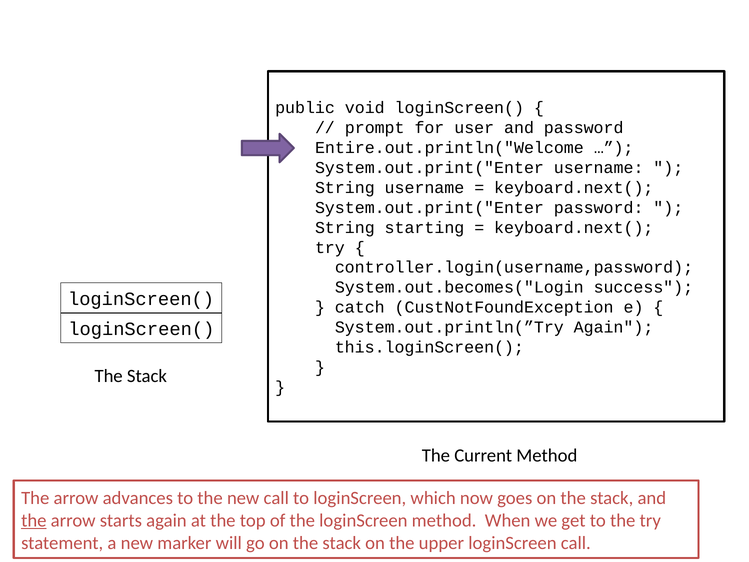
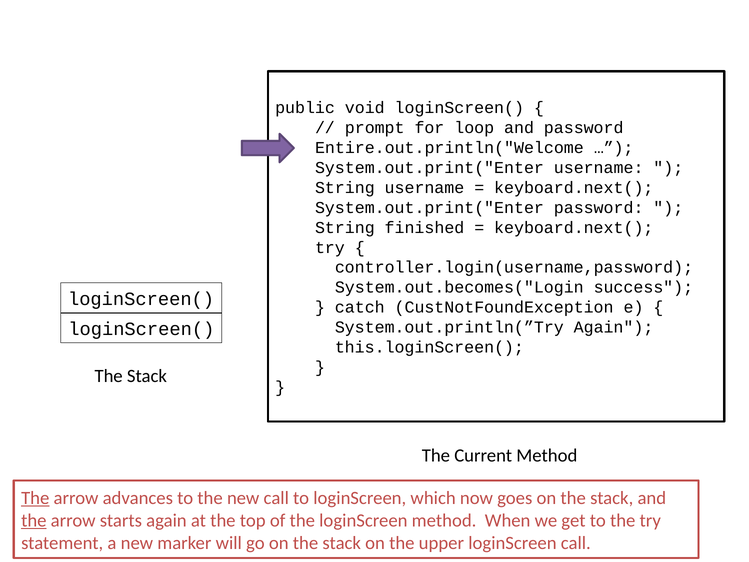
user: user -> loop
starting: starting -> finished
The at (35, 498) underline: none -> present
